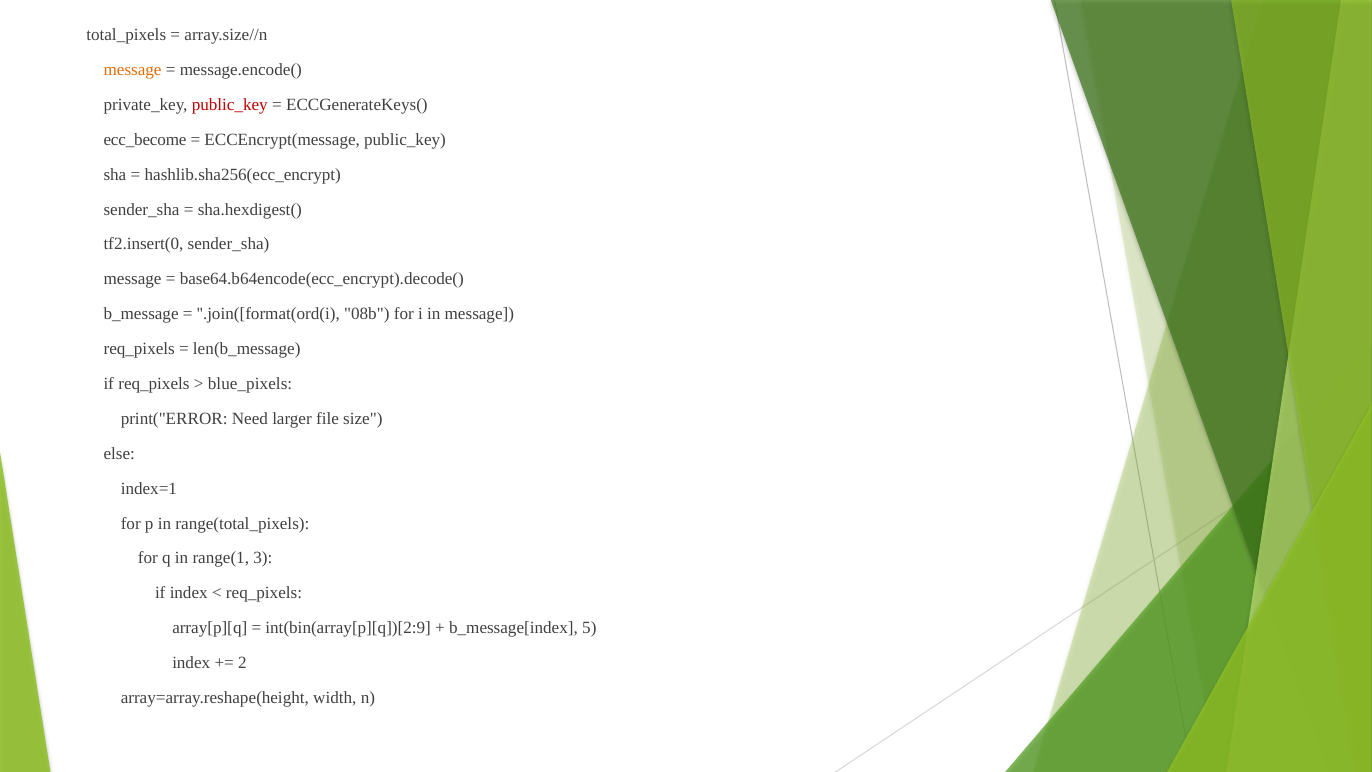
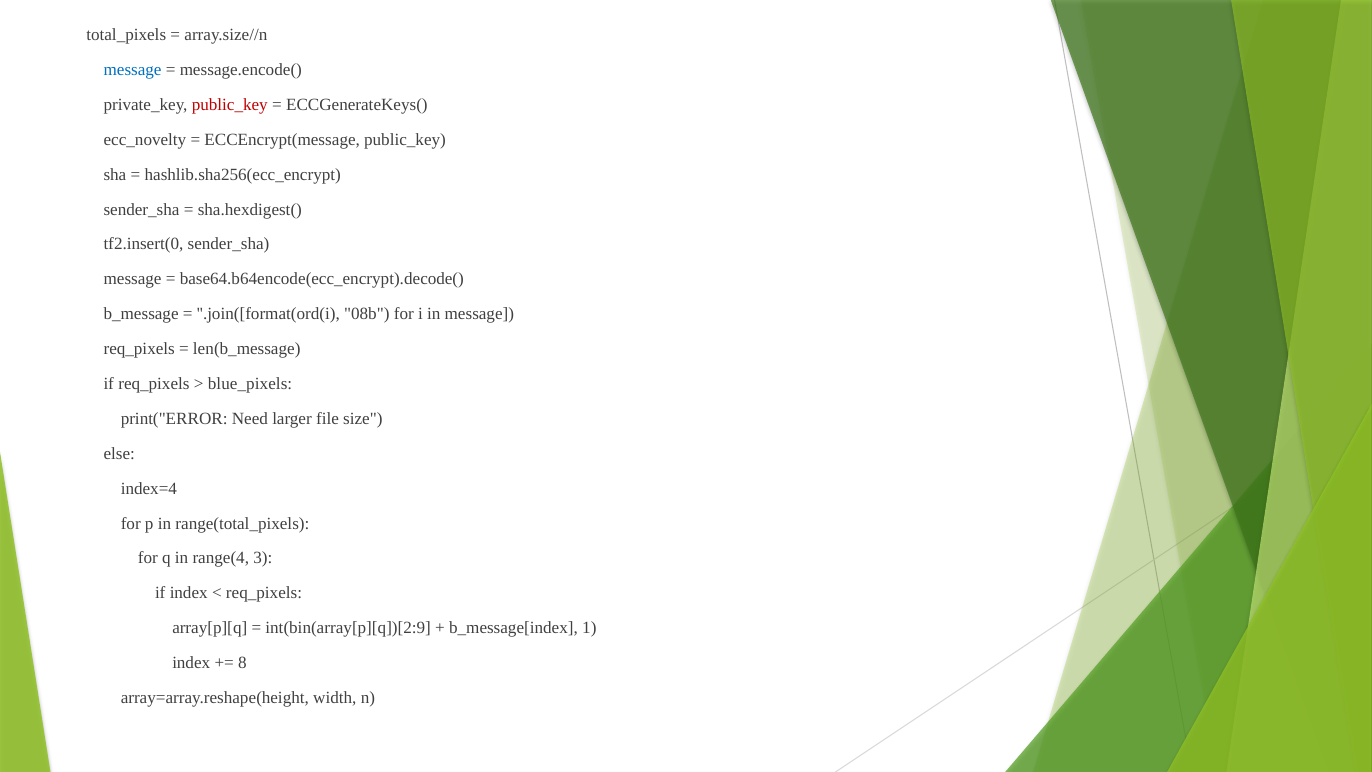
message at (133, 70) colour: orange -> blue
ecc_become: ecc_become -> ecc_novelty
index=1: index=1 -> index=4
range(1: range(1 -> range(4
5: 5 -> 1
2: 2 -> 8
